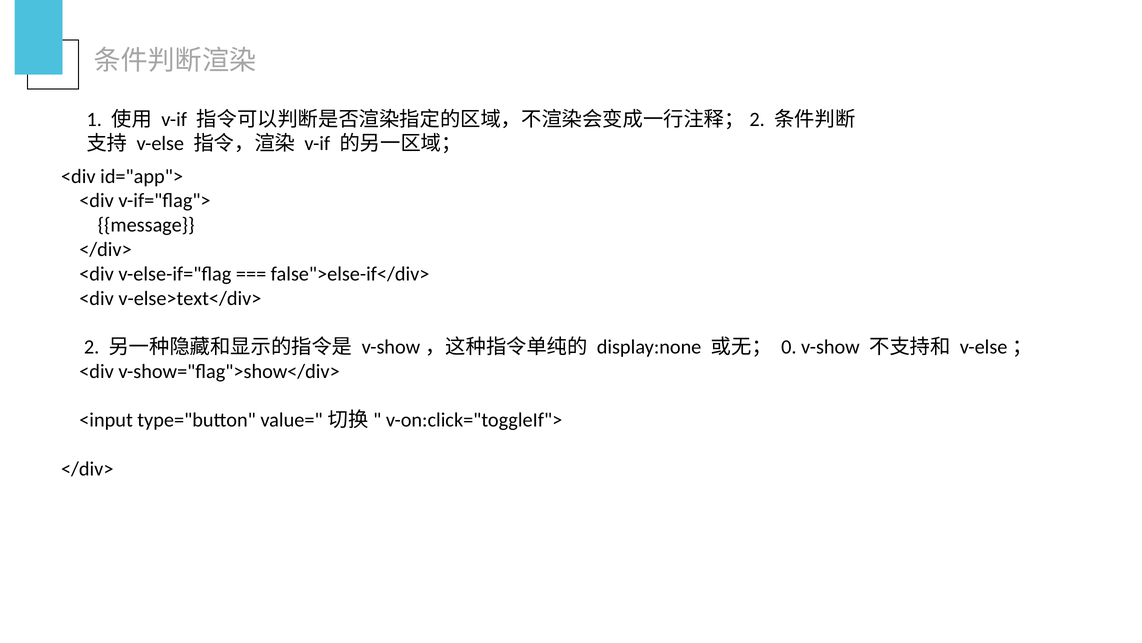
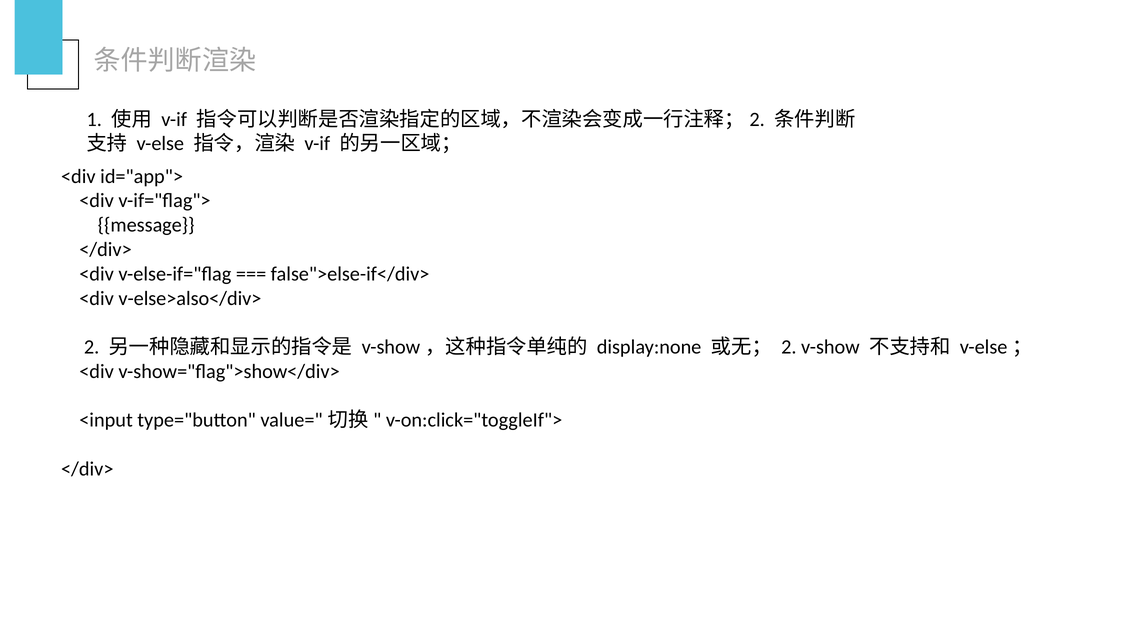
v-else>text</div>: v-else>text</div> -> v-else>also</div>
0 at (789, 347): 0 -> 2
